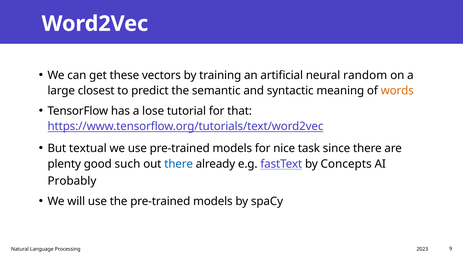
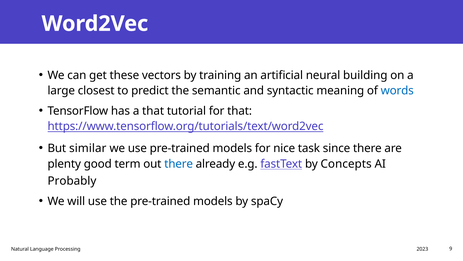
random: random -> building
words colour: orange -> blue
a lose: lose -> that
textual: textual -> similar
such: such -> term
